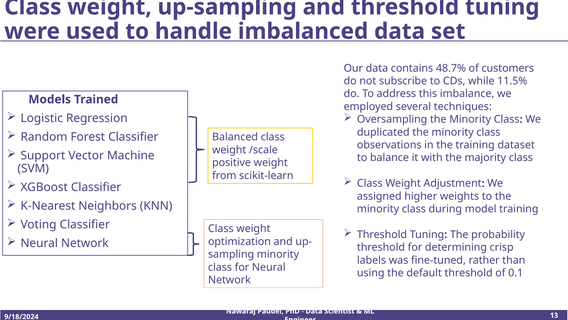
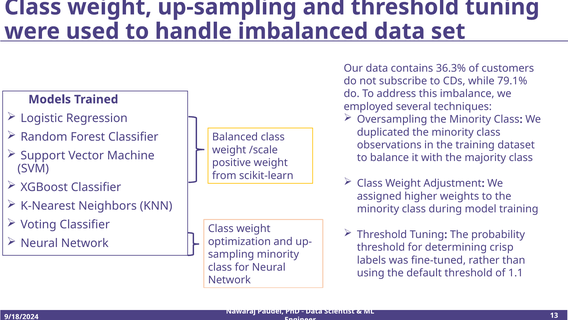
48.7%: 48.7% -> 36.3%
11.5%: 11.5% -> 79.1%
0.1: 0.1 -> 1.1
